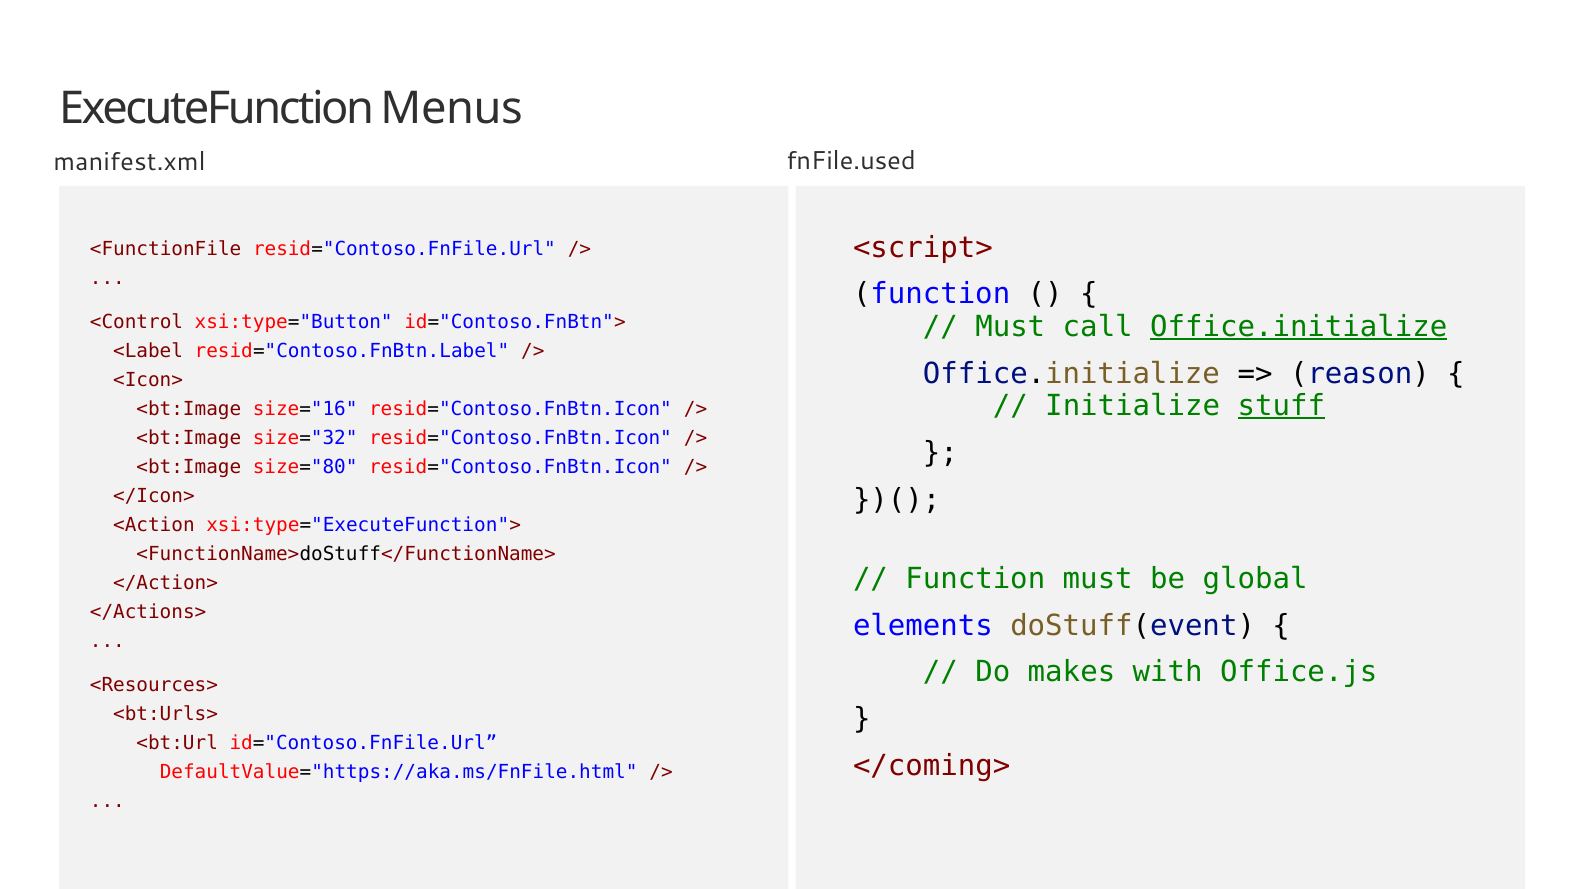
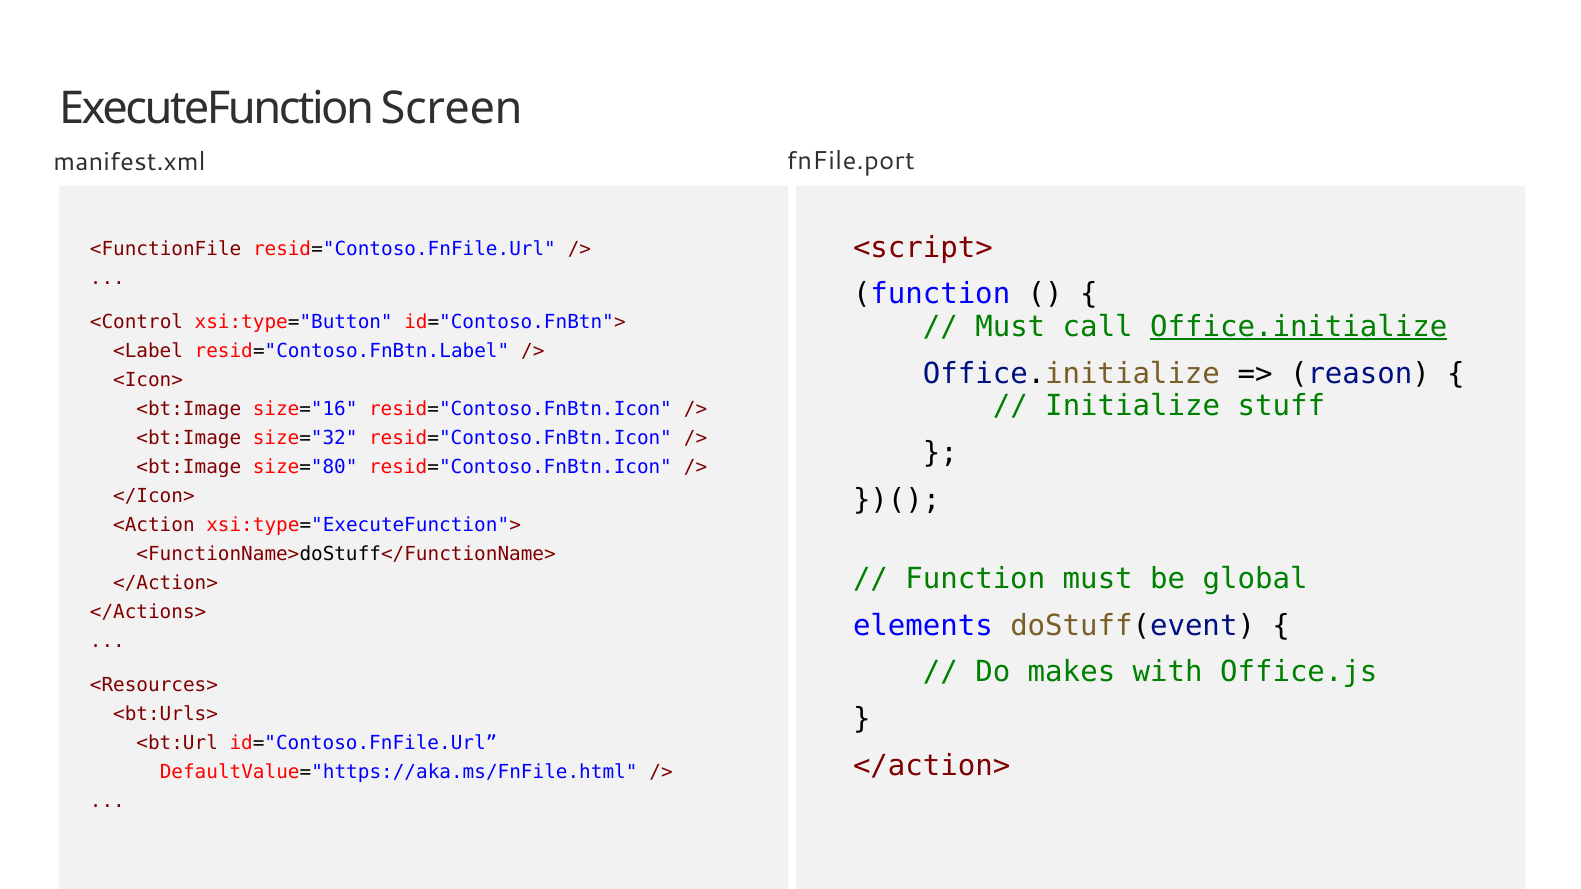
Menus: Menus -> Screen
fnFile.used: fnFile.used -> fnFile.port
stuff underline: present -> none
</coming> at (932, 766): </coming> -> </action>
